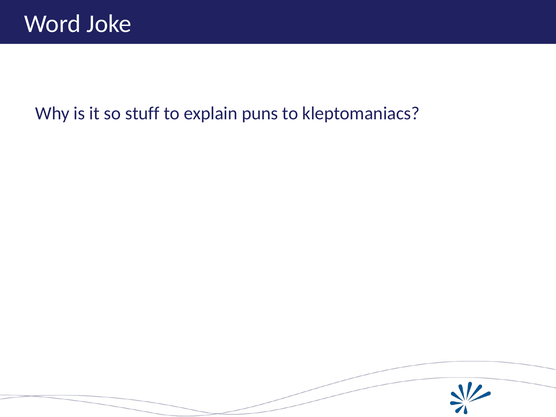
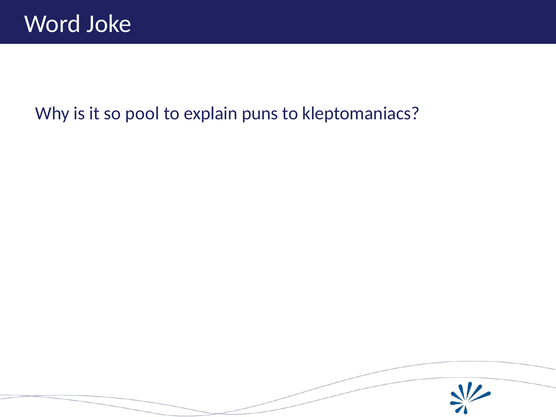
stuff: stuff -> pool
